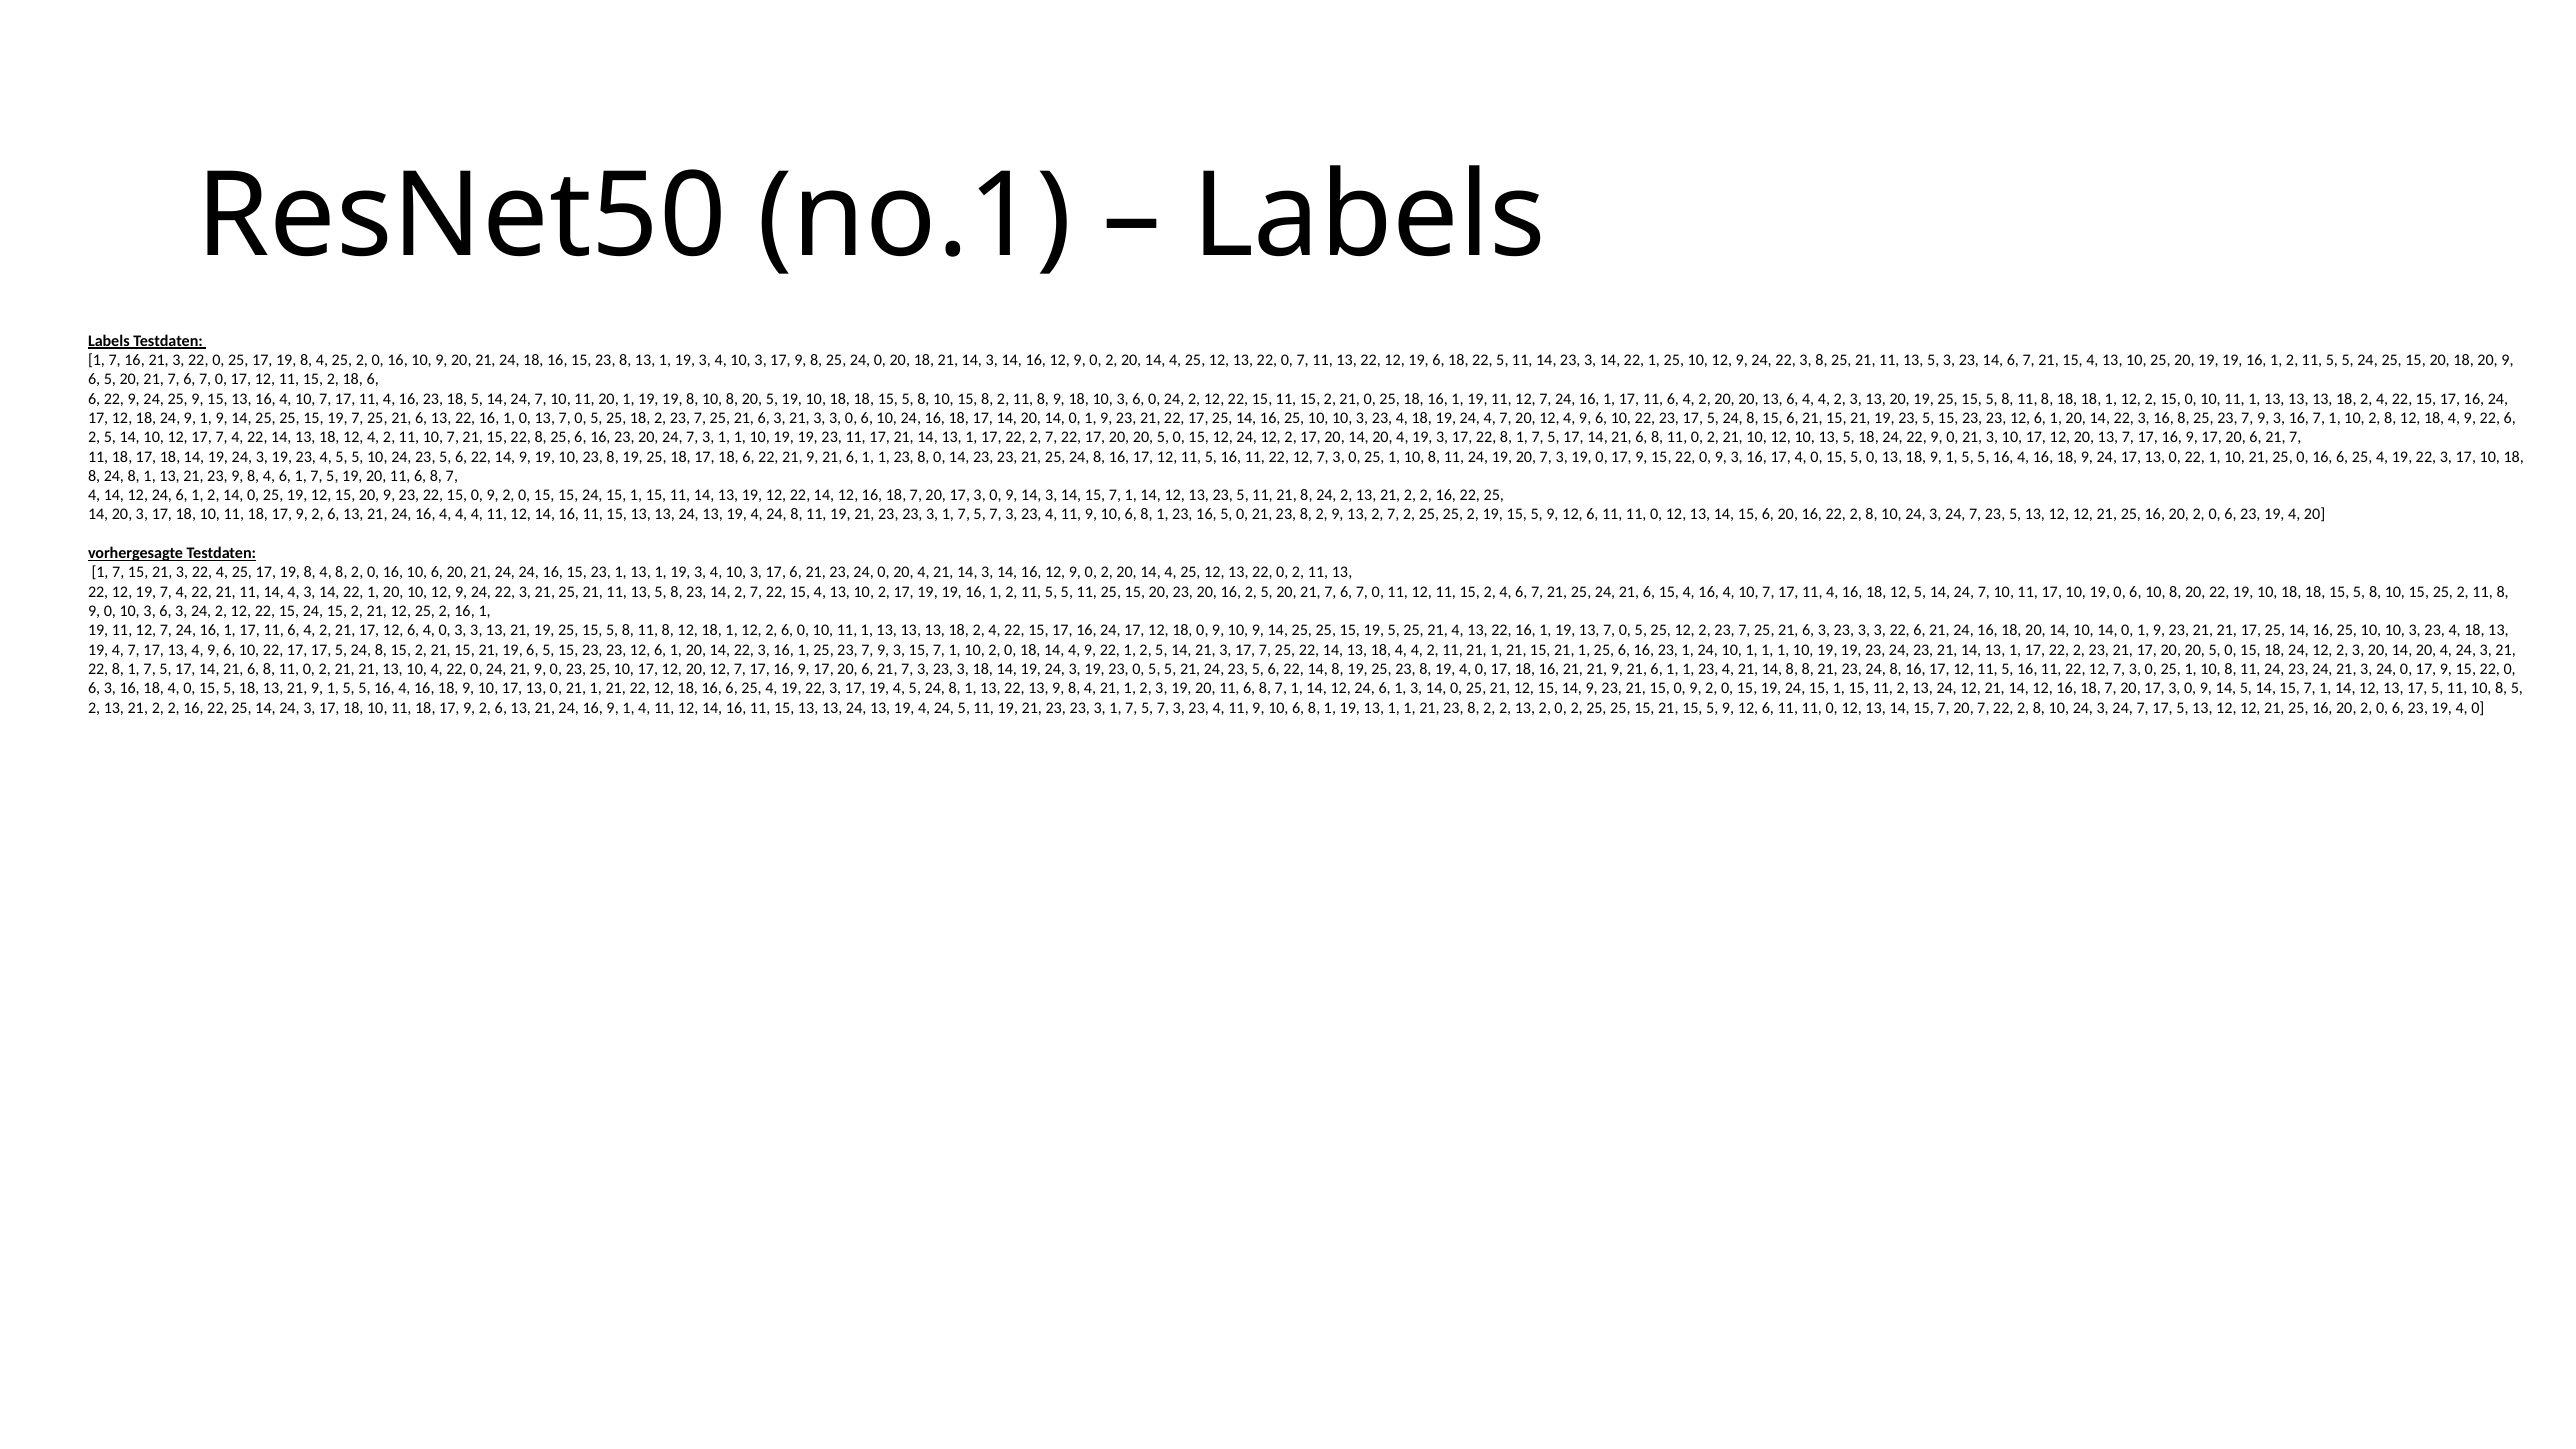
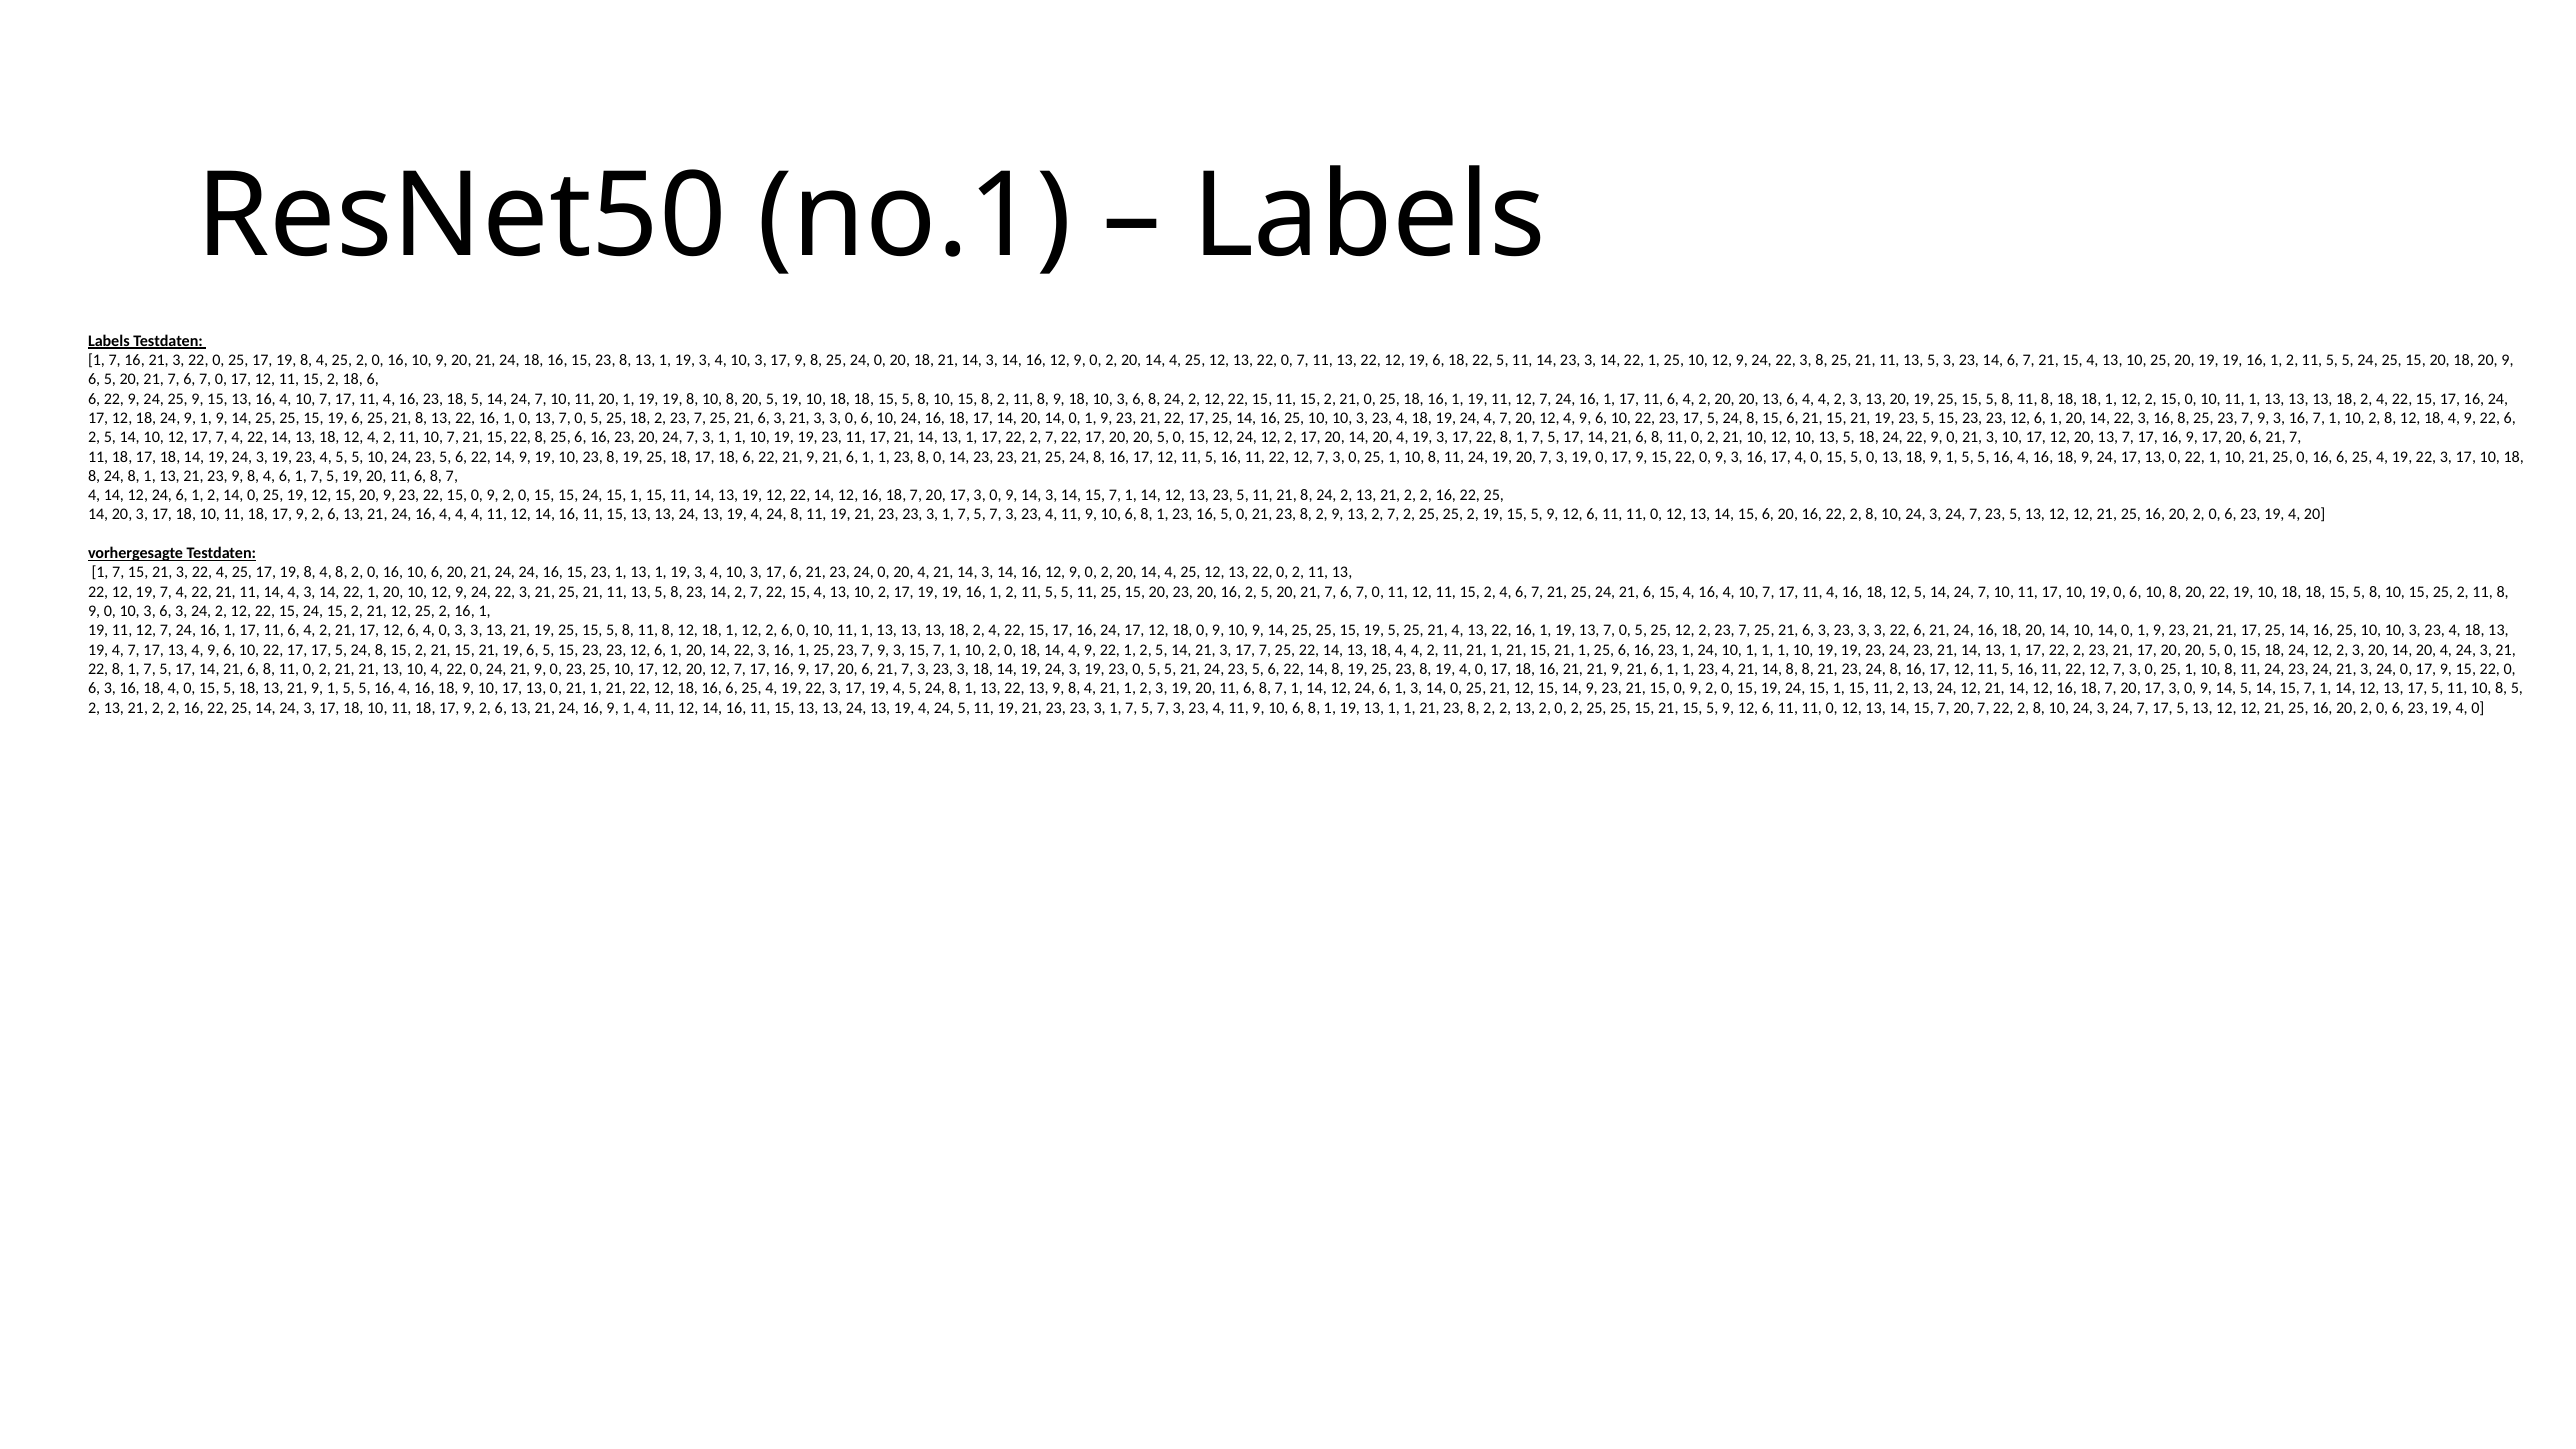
3 6 0: 0 -> 8
15 19 7: 7 -> 6
6 at (421, 418): 6 -> 8
